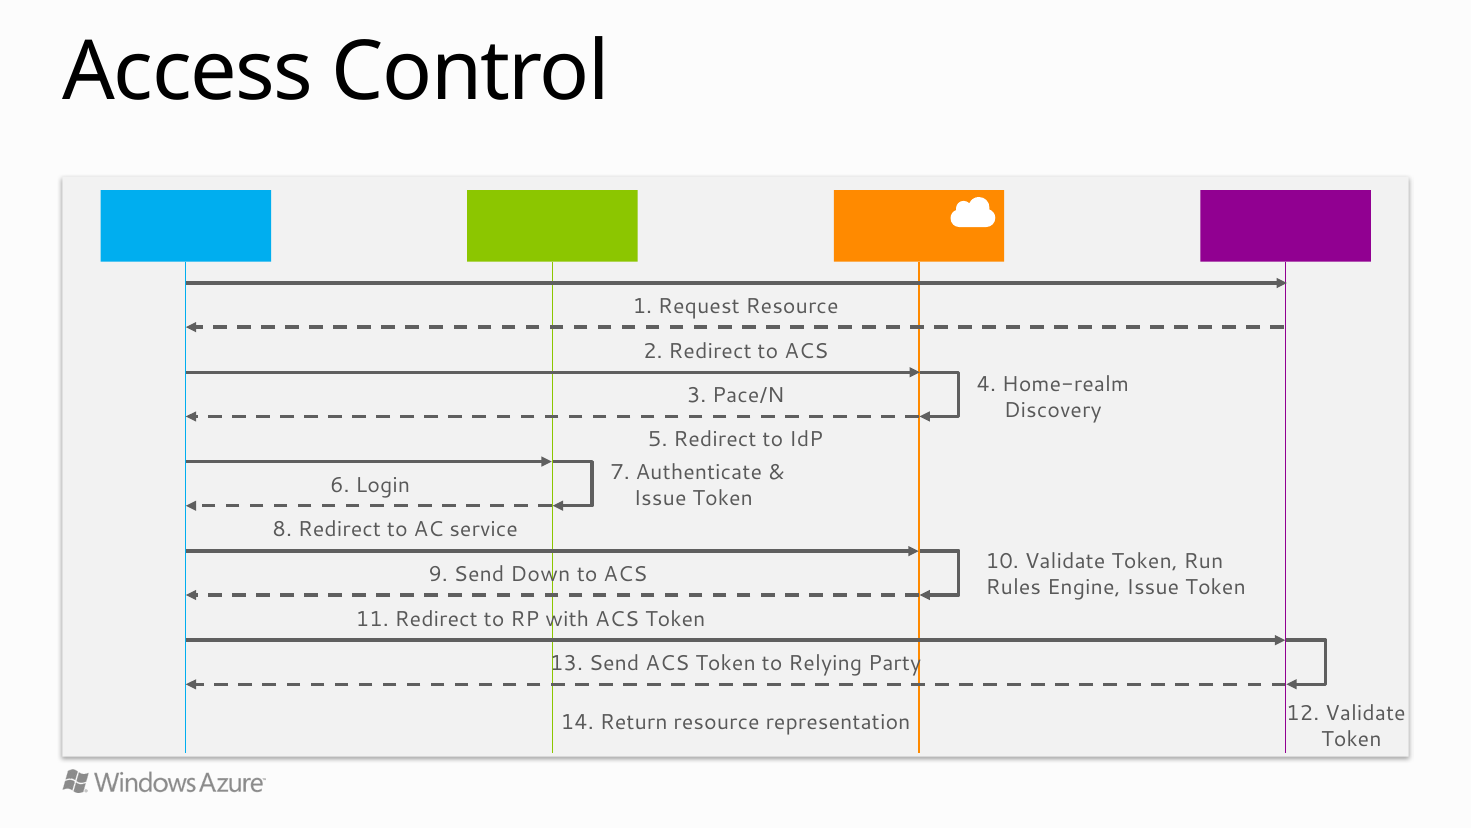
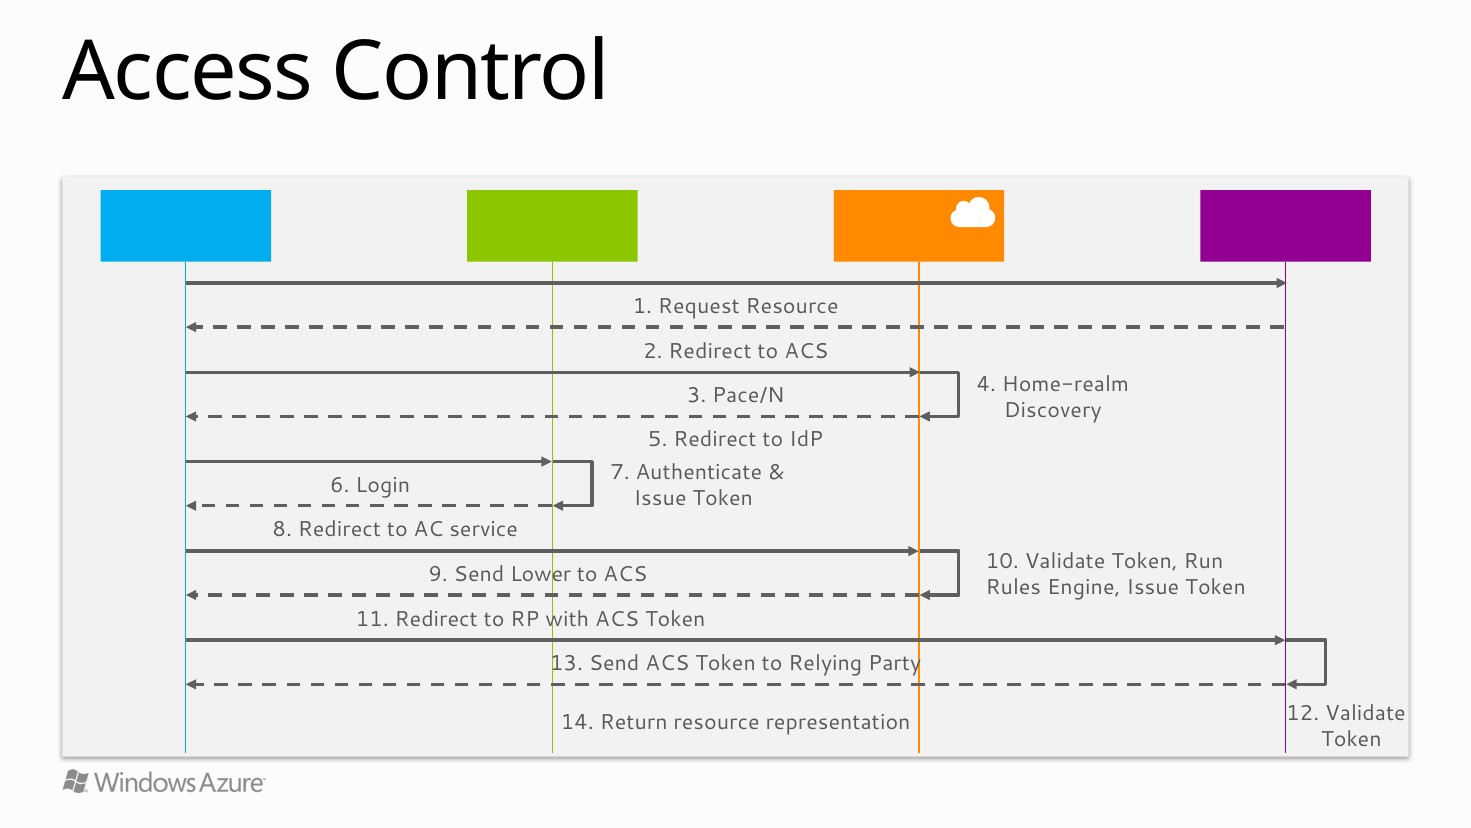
Down: Down -> Lower
